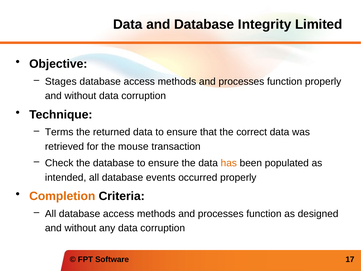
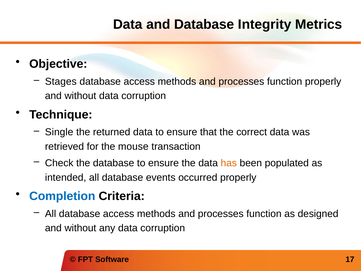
Limited: Limited -> Metrics
Terms: Terms -> Single
Completion colour: orange -> blue
